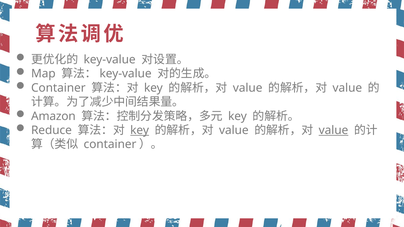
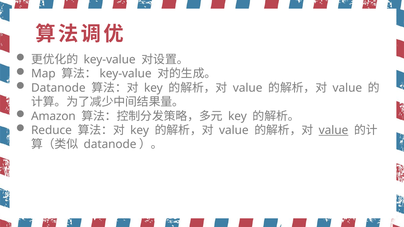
Container at (58, 88): Container -> Datanode
key at (140, 130) underline: present -> none
container at (110, 145): container -> datanode
